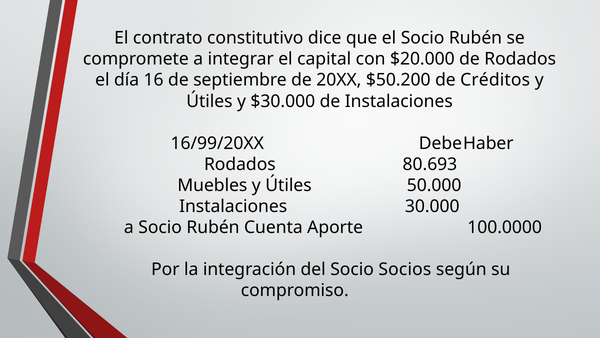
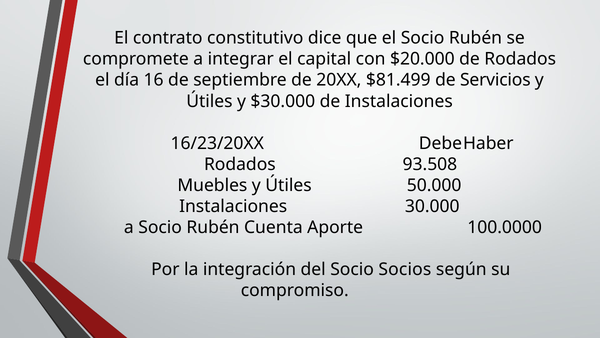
$50.200: $50.200 -> $81.499
Créditos: Créditos -> Servicios
16/99/20XX: 16/99/20XX -> 16/23/20XX
80.693: 80.693 -> 93.508
